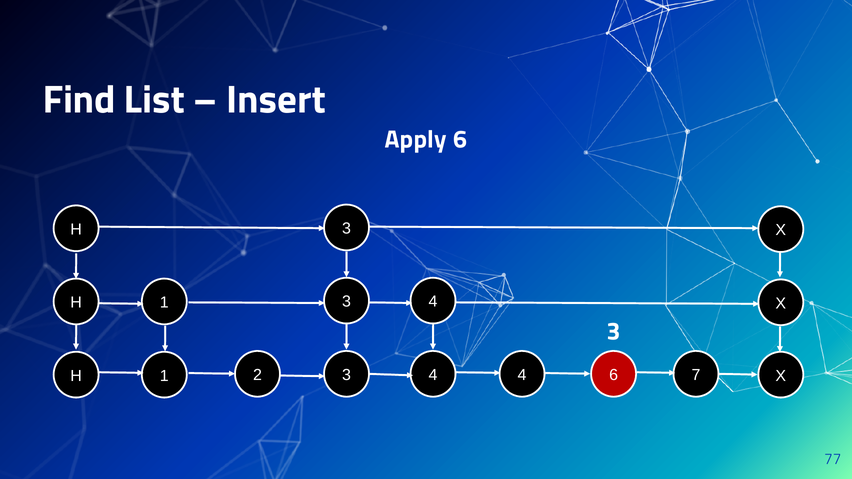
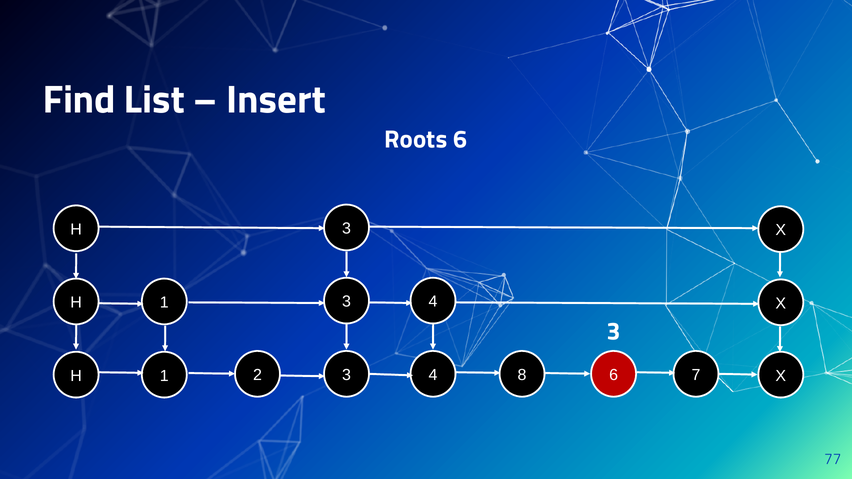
Apply: Apply -> Roots
4 at (522, 375): 4 -> 8
